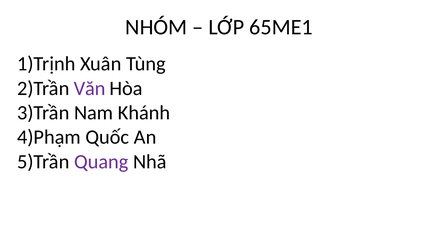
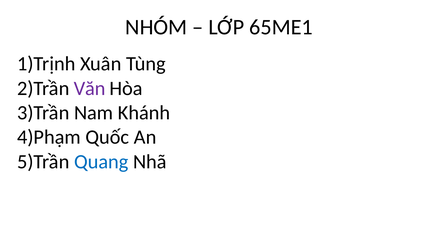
Quang colour: purple -> blue
